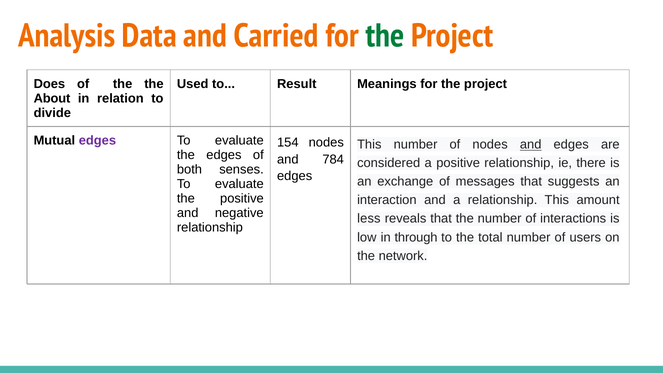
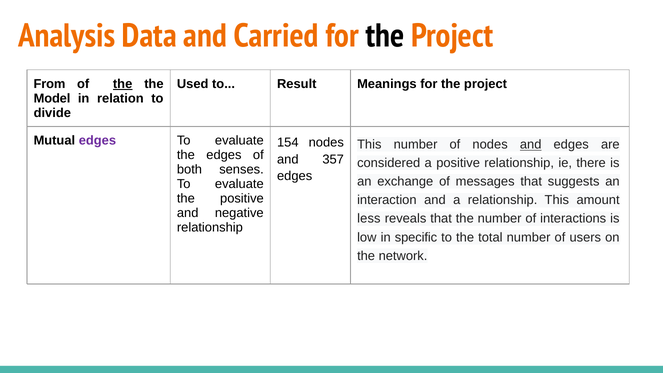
the at (385, 36) colour: green -> black
Does: Does -> From
the at (123, 84) underline: none -> present
About: About -> Model
784: 784 -> 357
through: through -> specific
